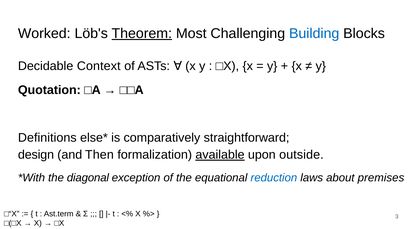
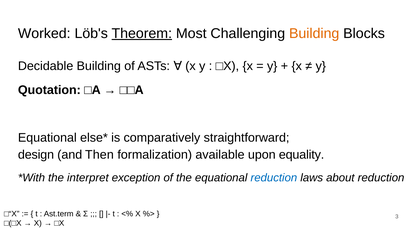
Building at (314, 33) colour: blue -> orange
Decidable Context: Context -> Building
Definitions at (47, 138): Definitions -> Equational
available underline: present -> none
outside: outside -> equality
diagonal: diagonal -> interpret
about premises: premises -> reduction
